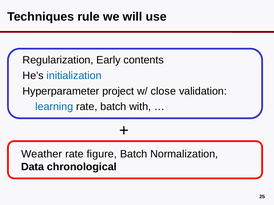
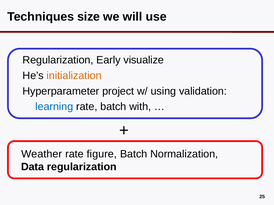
rule: rule -> size
contents: contents -> visualize
initialization colour: blue -> orange
close: close -> using
Data chronological: chronological -> regularization
